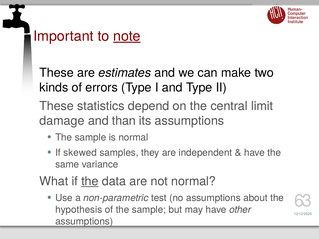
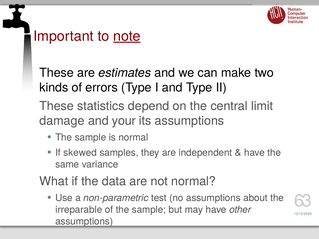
than: than -> your
the at (90, 182) underline: present -> none
hypothesis: hypothesis -> irreparable
